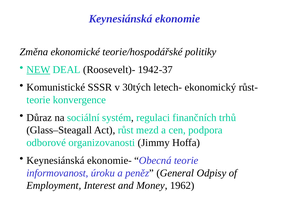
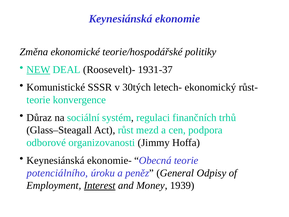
1942-37: 1942-37 -> 1931-37
informovanost: informovanost -> potenciálního
Interest underline: none -> present
1962: 1962 -> 1939
